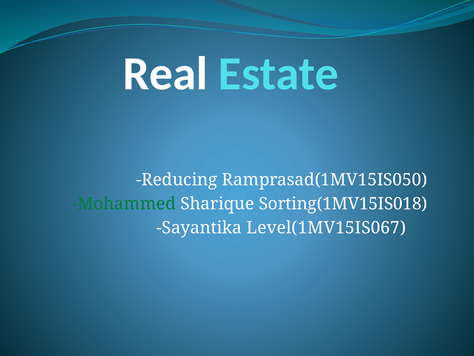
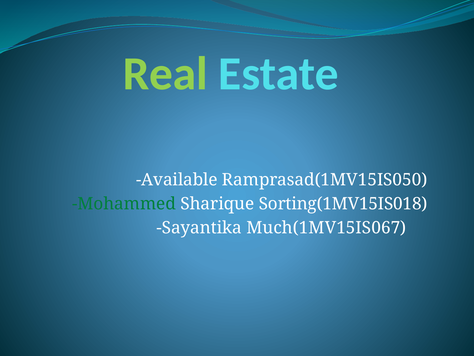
Real colour: white -> light green
Reducing: Reducing -> Available
Level(1MV15IS067: Level(1MV15IS067 -> Much(1MV15IS067
